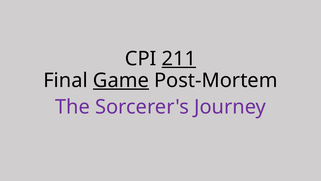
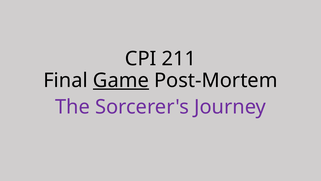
211 underline: present -> none
